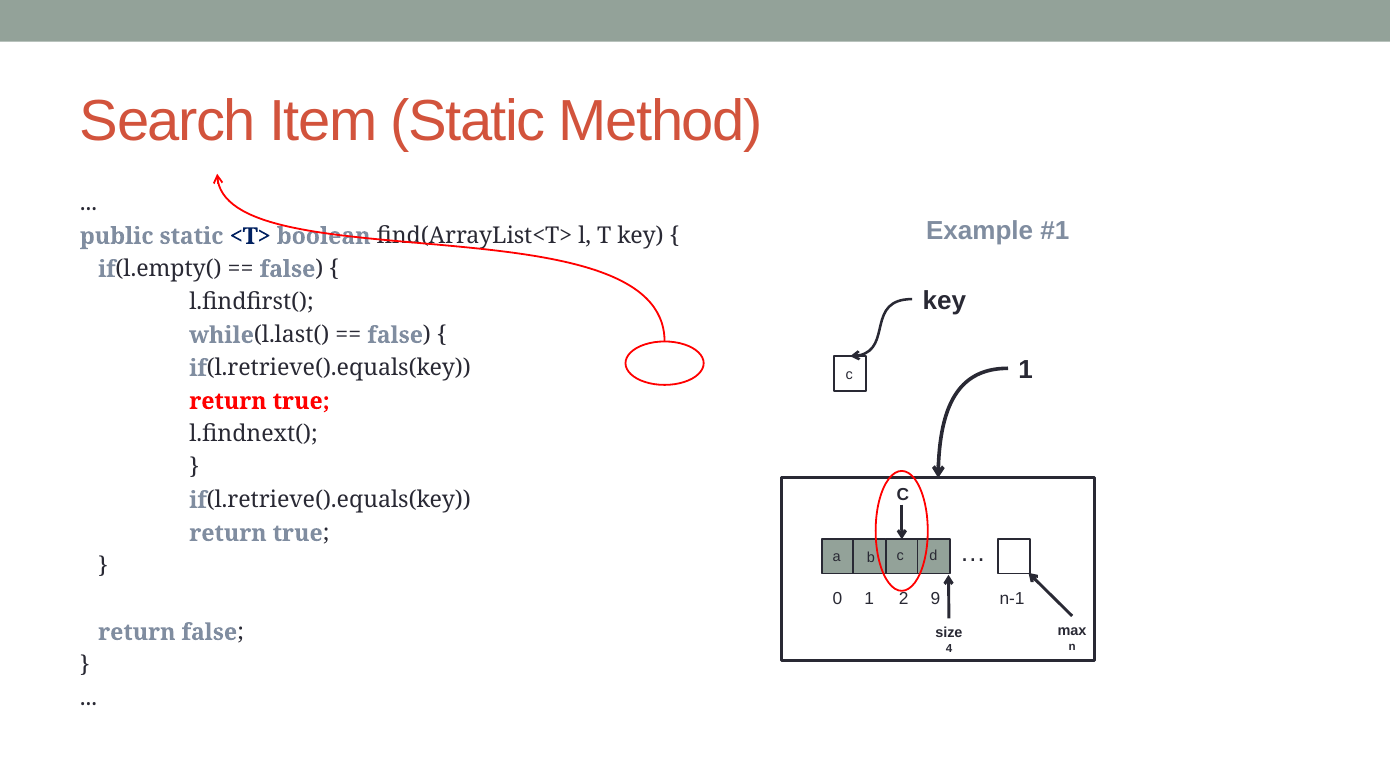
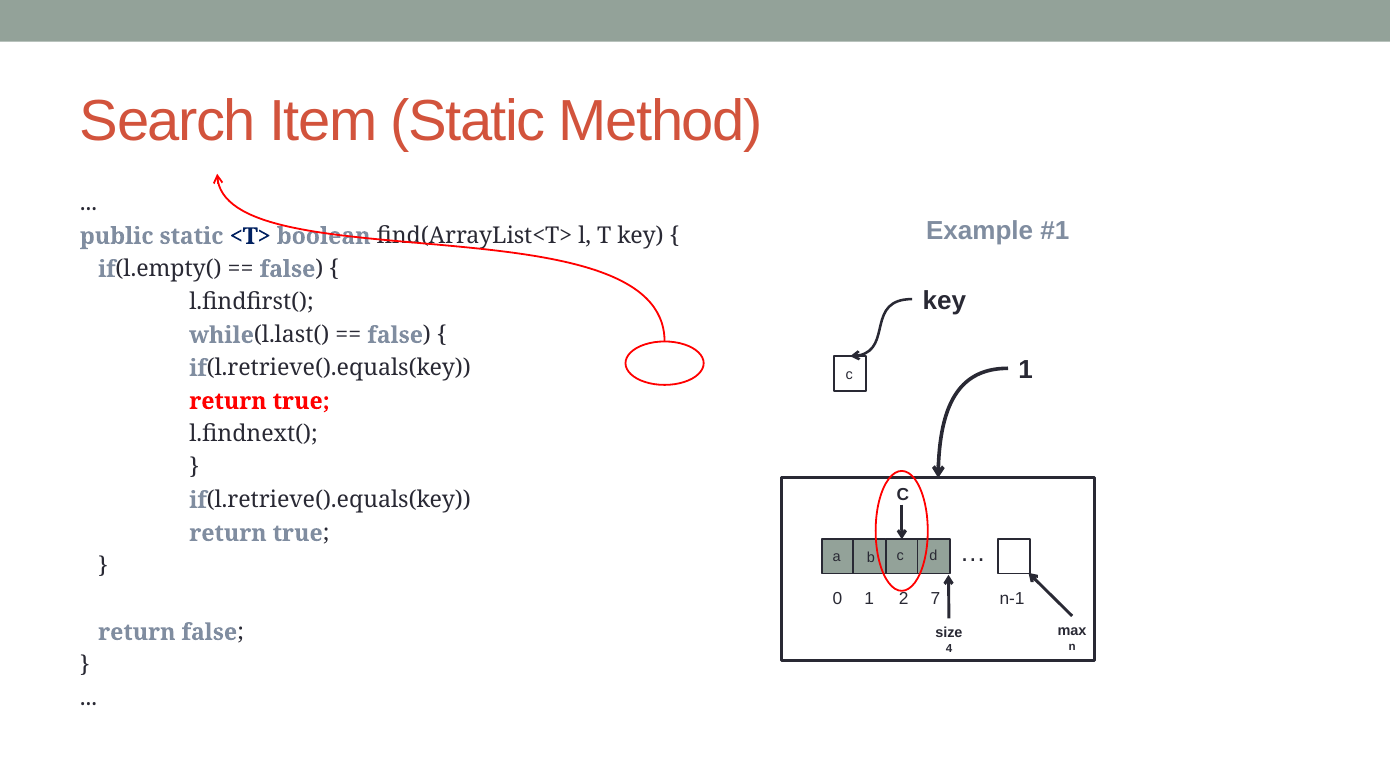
9: 9 -> 7
